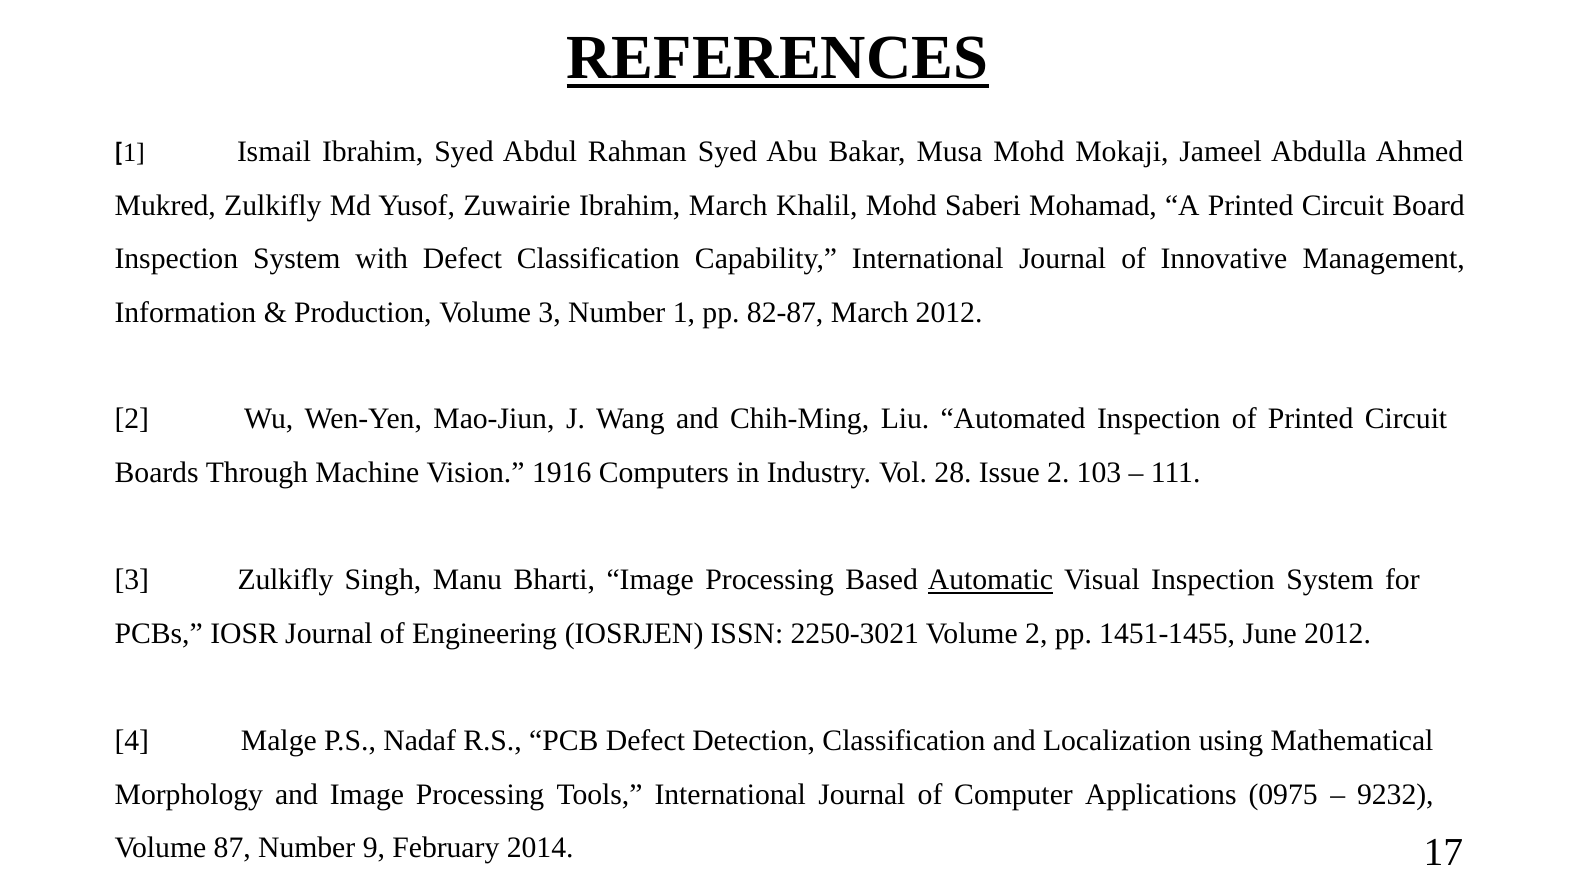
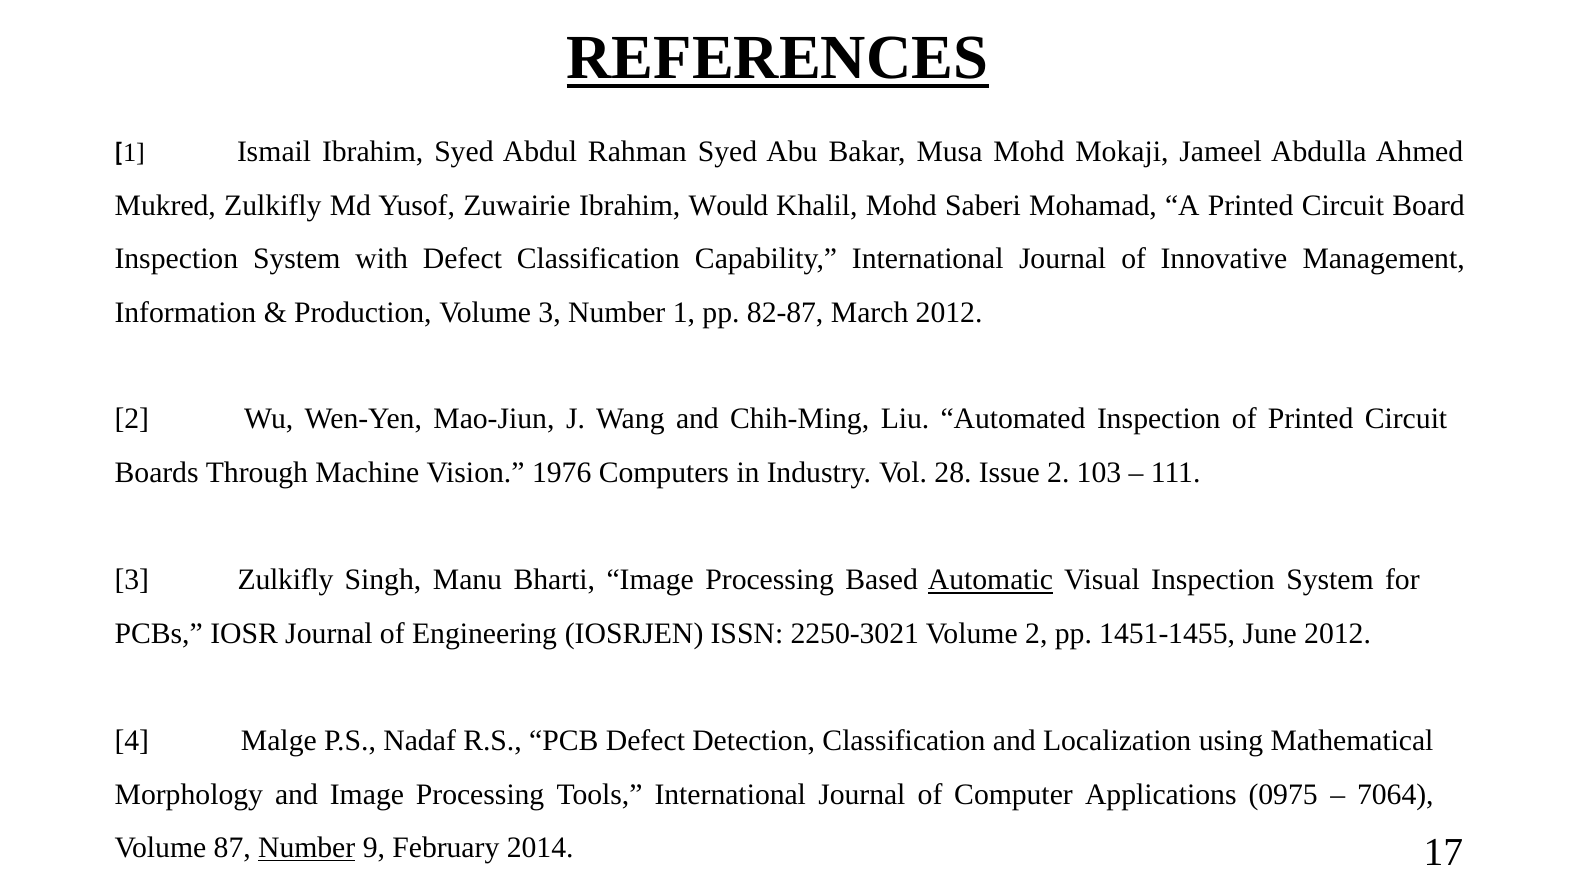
Ibrahim March: March -> Would
1916: 1916 -> 1976
9232: 9232 -> 7064
Number at (307, 848) underline: none -> present
